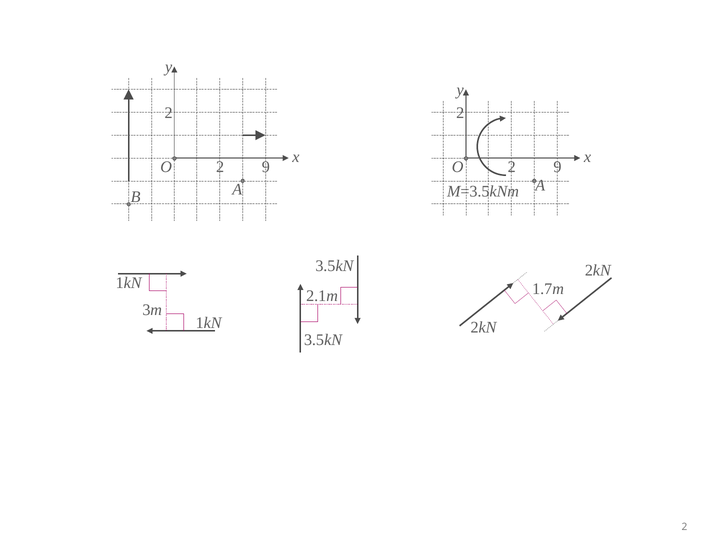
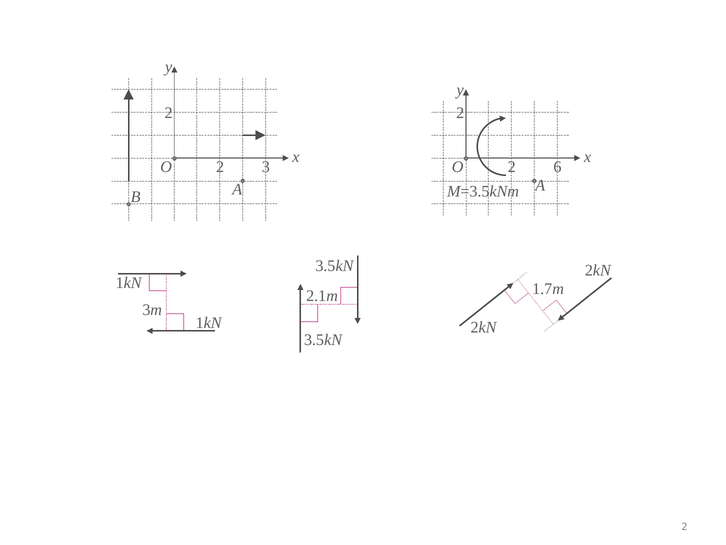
9 at (266, 167): 9 -> 3
9 at (557, 167): 9 -> 6
